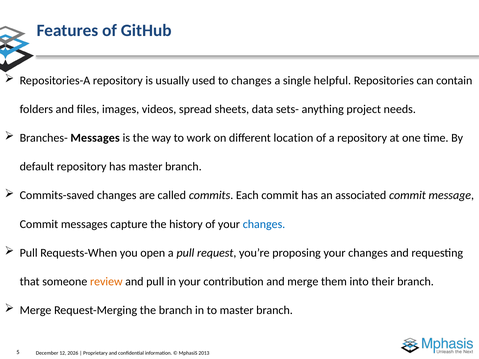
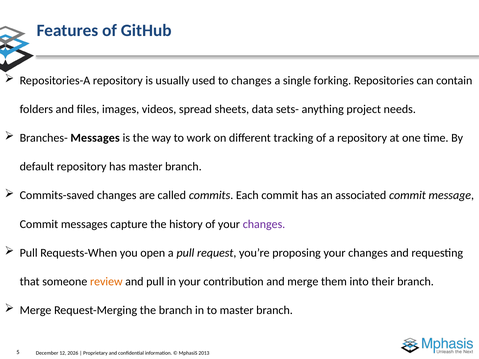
helpful: helpful -> forking
location: location -> tracking
changes at (264, 224) colour: blue -> purple
